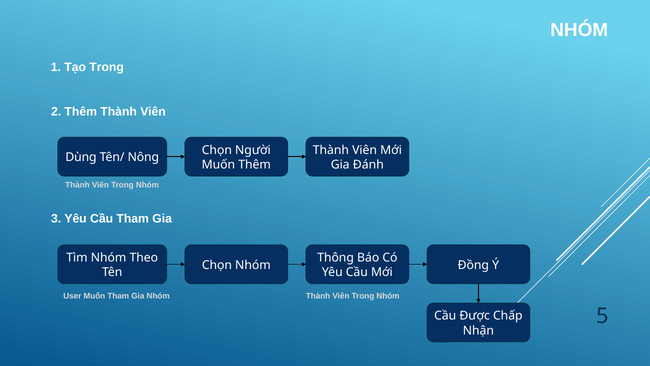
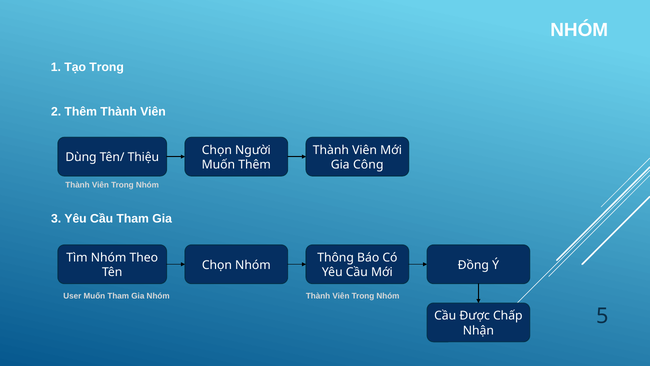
Nông: Nông -> Thiệu
Đánh: Đánh -> Công
